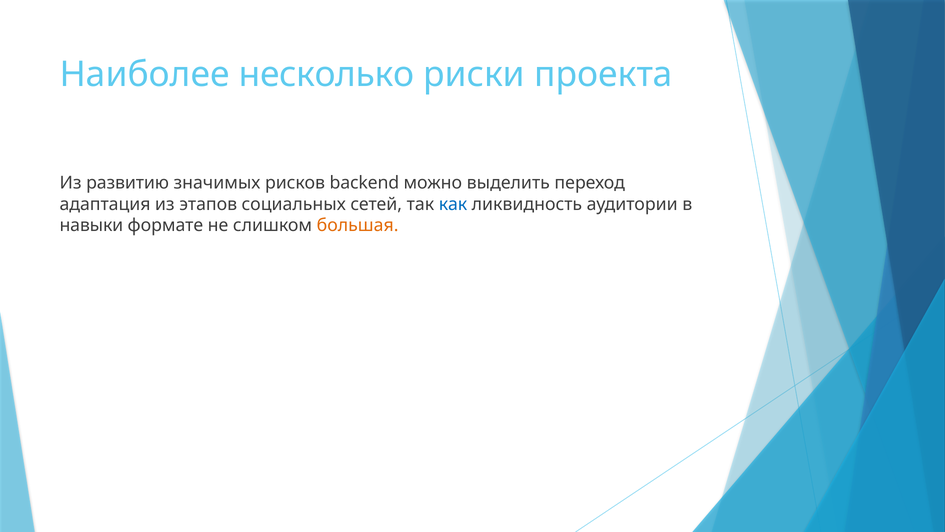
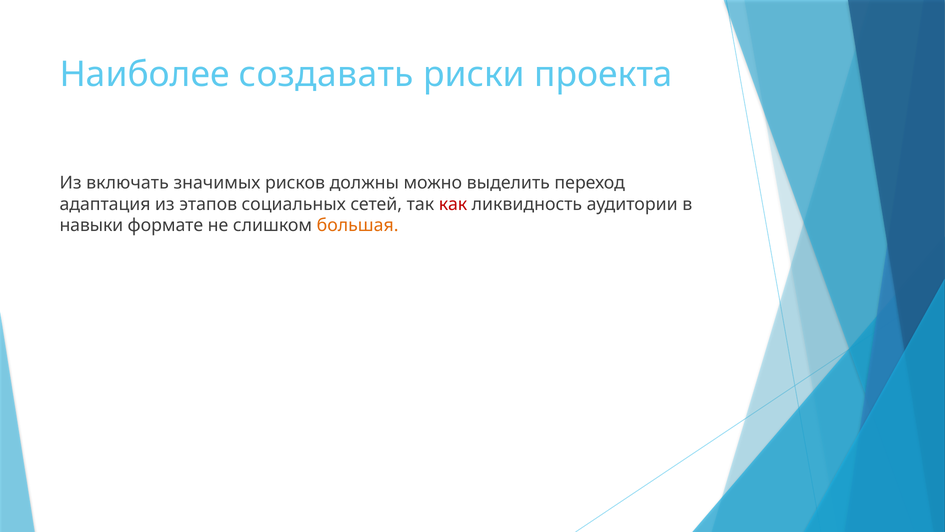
несколько: несколько -> создавать
развитию: развитию -> включать
backend: backend -> должны
как colour: blue -> red
